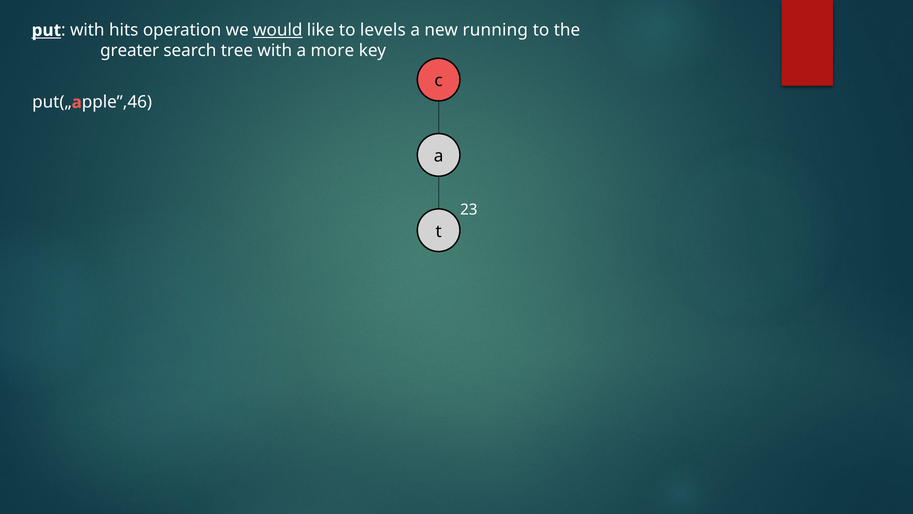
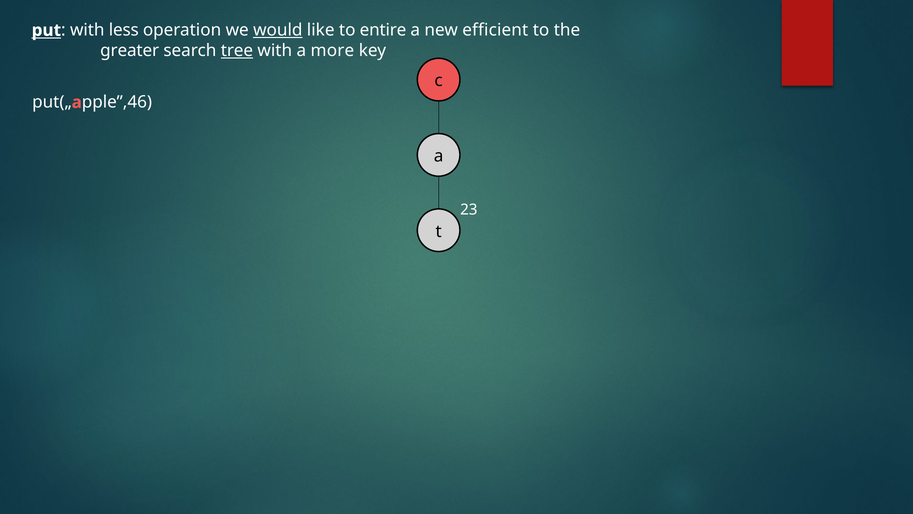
hits: hits -> less
levels: levels -> entire
running: running -> efficient
tree underline: none -> present
